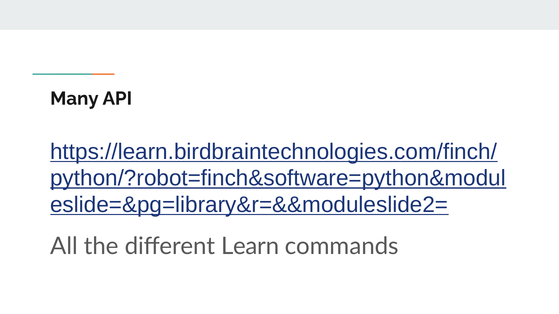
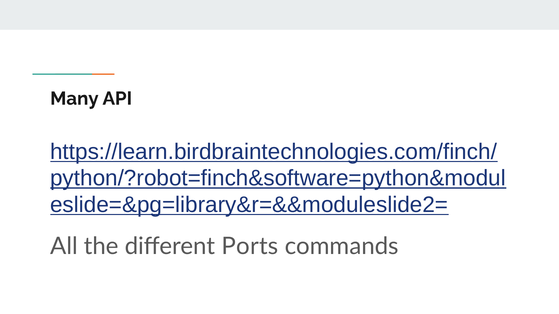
Learn: Learn -> Ports
